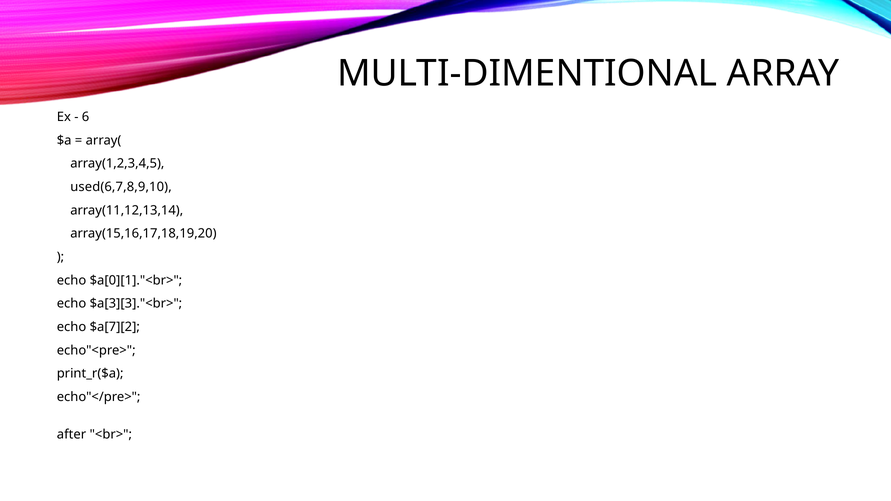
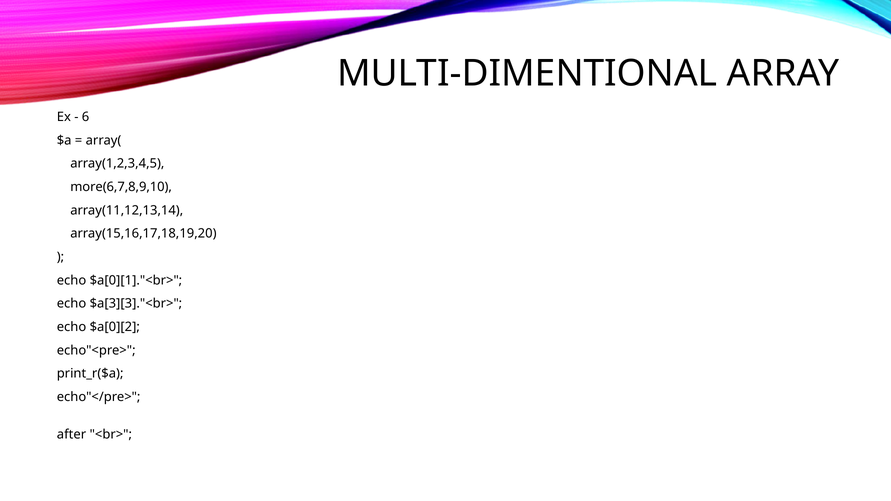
used(6,7,8,9,10: used(6,7,8,9,10 -> more(6,7,8,9,10
$a[7][2: $a[7][2 -> $a[0][2
